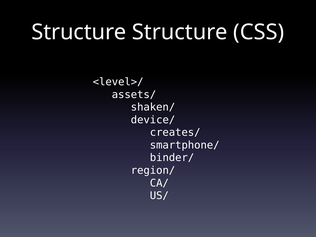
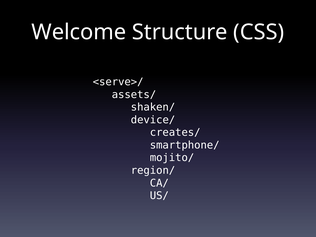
Structure at (79, 32): Structure -> Welcome
<level>/: <level>/ -> <serve>/
binder/: binder/ -> mojito/
